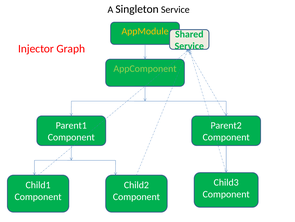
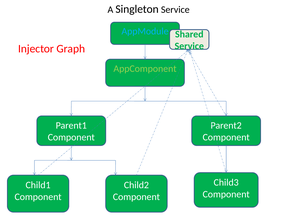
AppModule colour: yellow -> light blue
